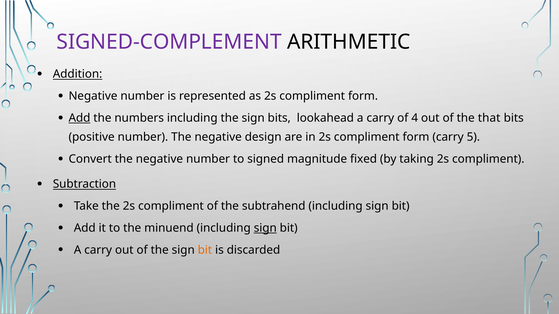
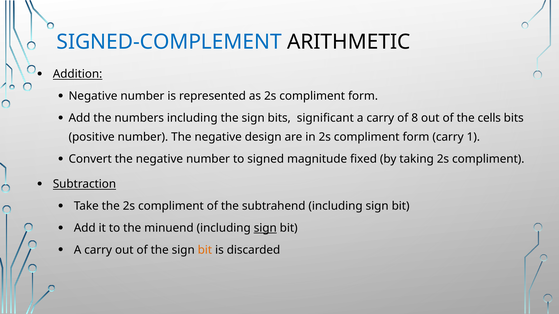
SIGNED-COMPLEMENT colour: purple -> blue
Add at (79, 118) underline: present -> none
lookahead: lookahead -> significant
4: 4 -> 8
that: that -> cells
5: 5 -> 1
